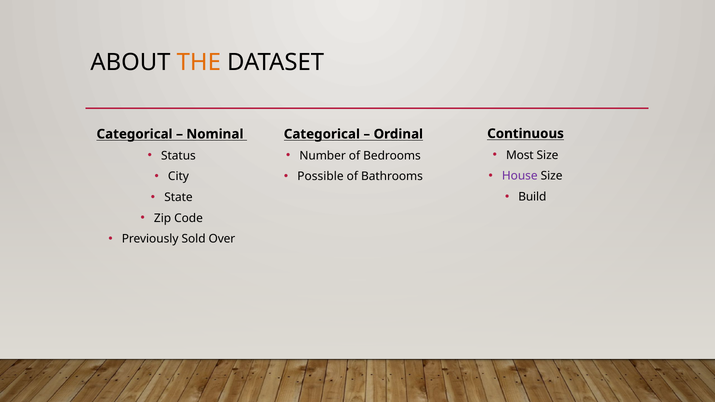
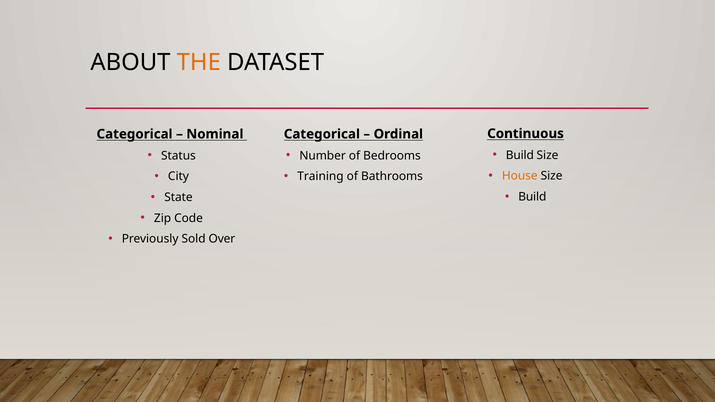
Most at (520, 155): Most -> Build
House colour: purple -> orange
Possible: Possible -> Training
